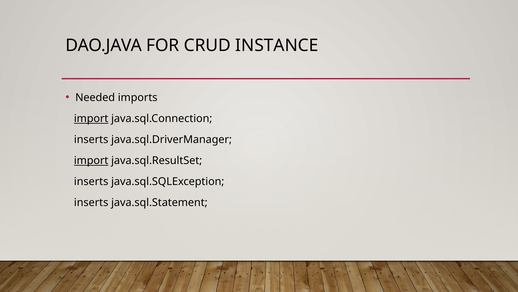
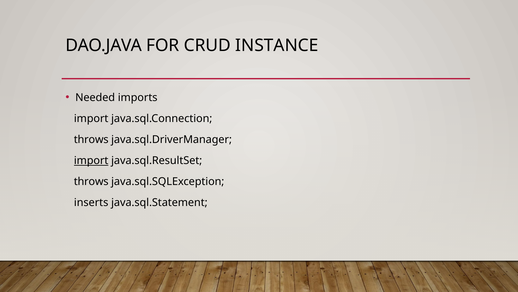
import at (91, 118) underline: present -> none
inserts at (91, 139): inserts -> throws
inserts at (91, 181): inserts -> throws
